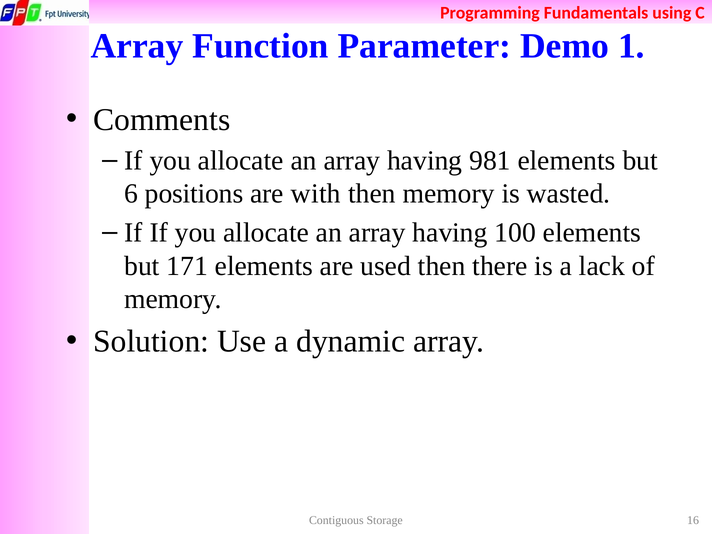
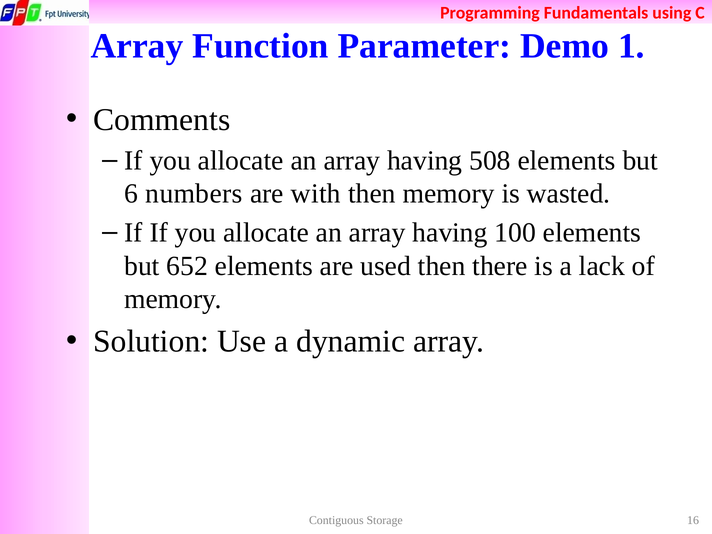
981: 981 -> 508
positions: positions -> numbers
171: 171 -> 652
